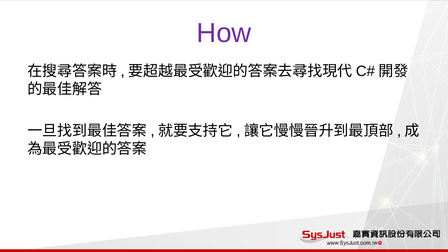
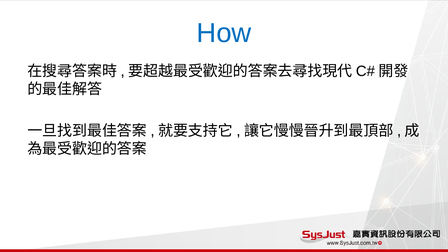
How colour: purple -> blue
